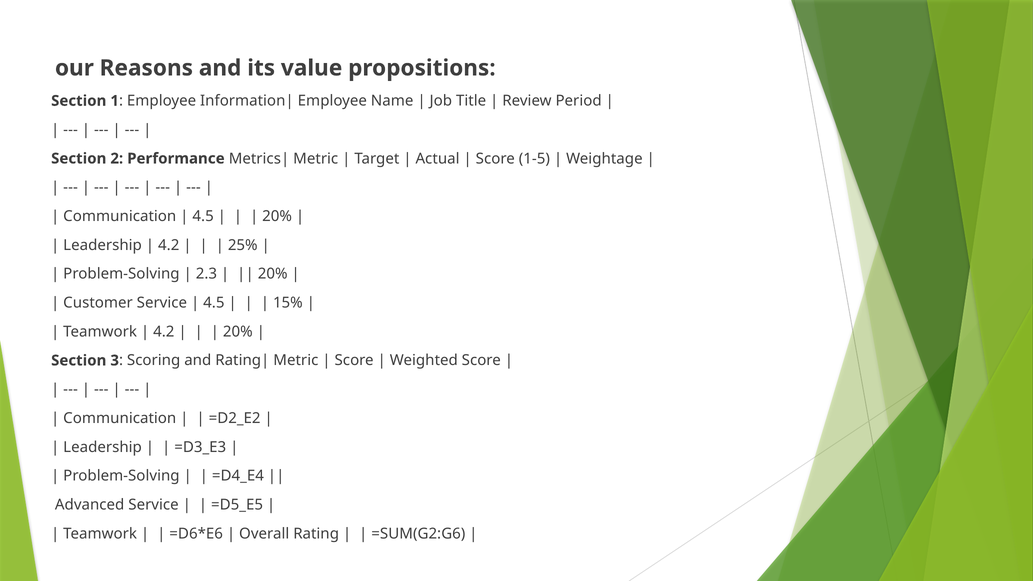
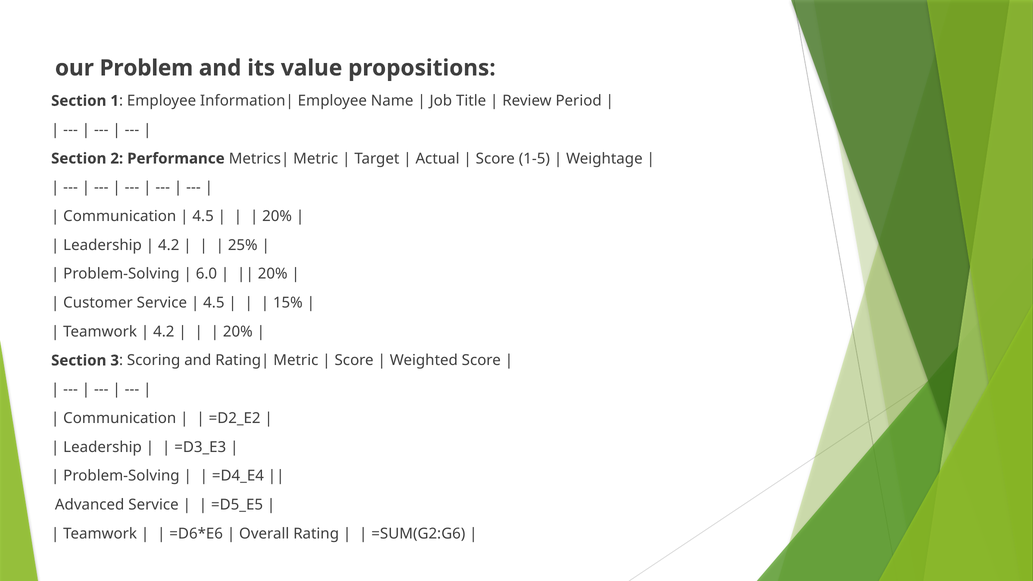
Reasons: Reasons -> Problem
2.3: 2.3 -> 6.0
